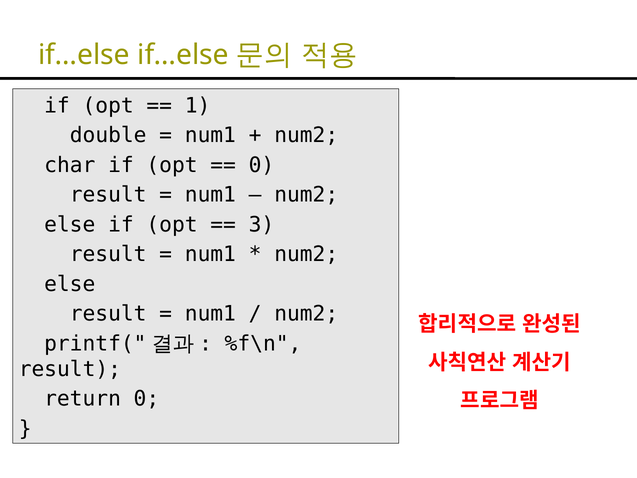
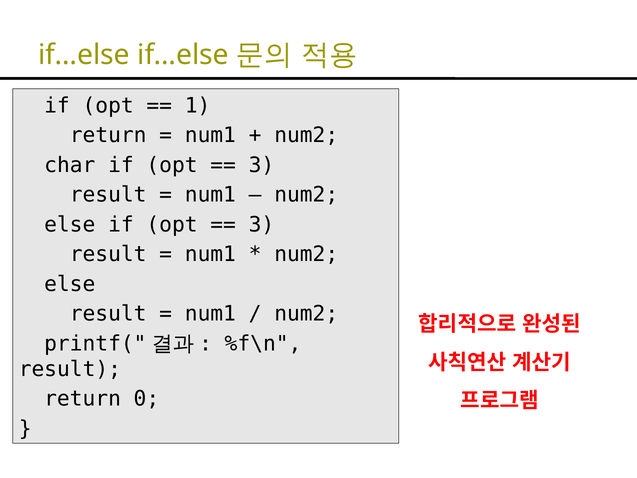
double at (108, 135): double -> return
0 at (261, 165): 0 -> 3
